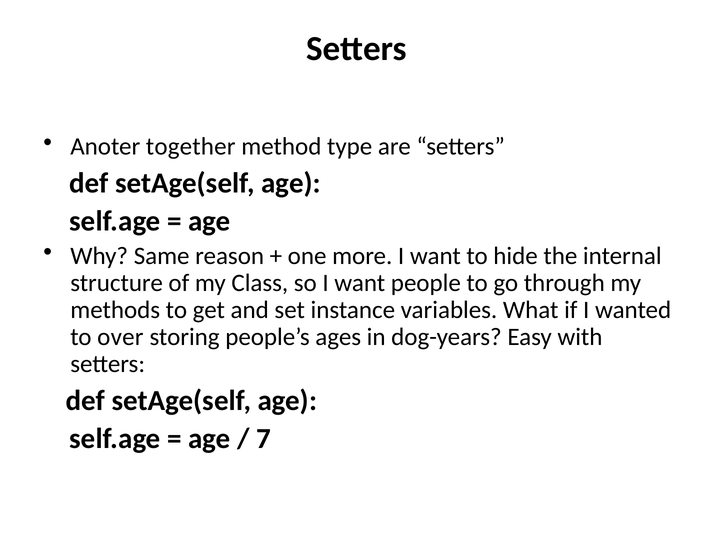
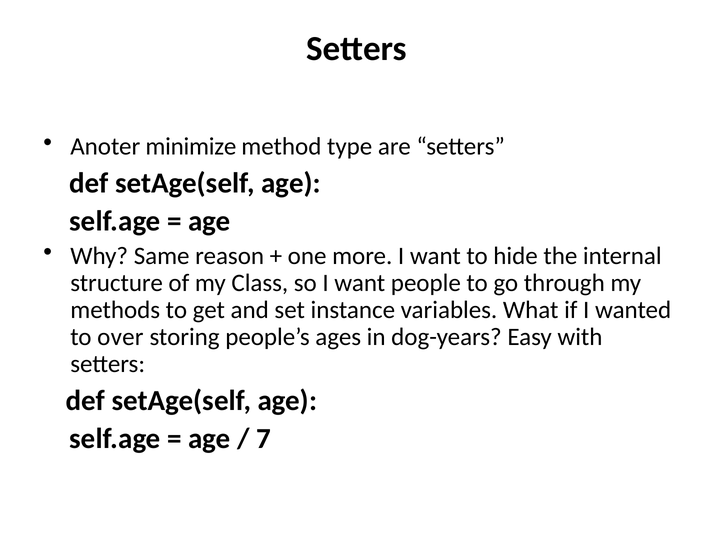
together: together -> minimize
